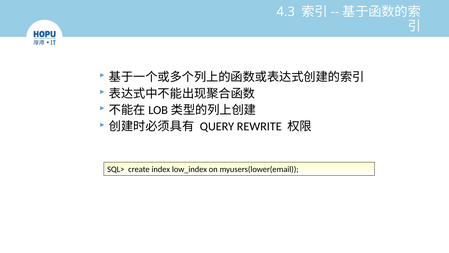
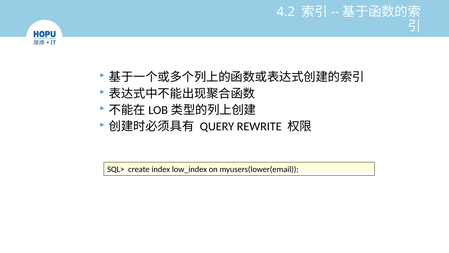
4.3: 4.3 -> 4.2
